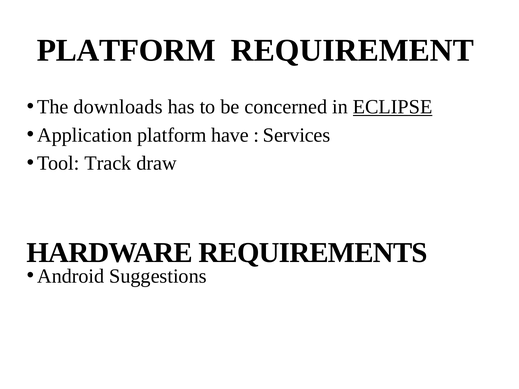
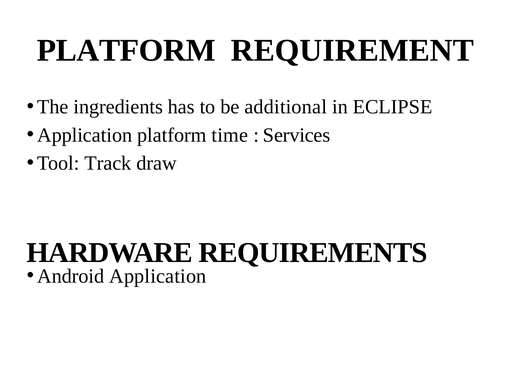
downloads: downloads -> ingredients
concerned: concerned -> additional
ECLIPSE underline: present -> none
have: have -> time
Android Suggestions: Suggestions -> Application
